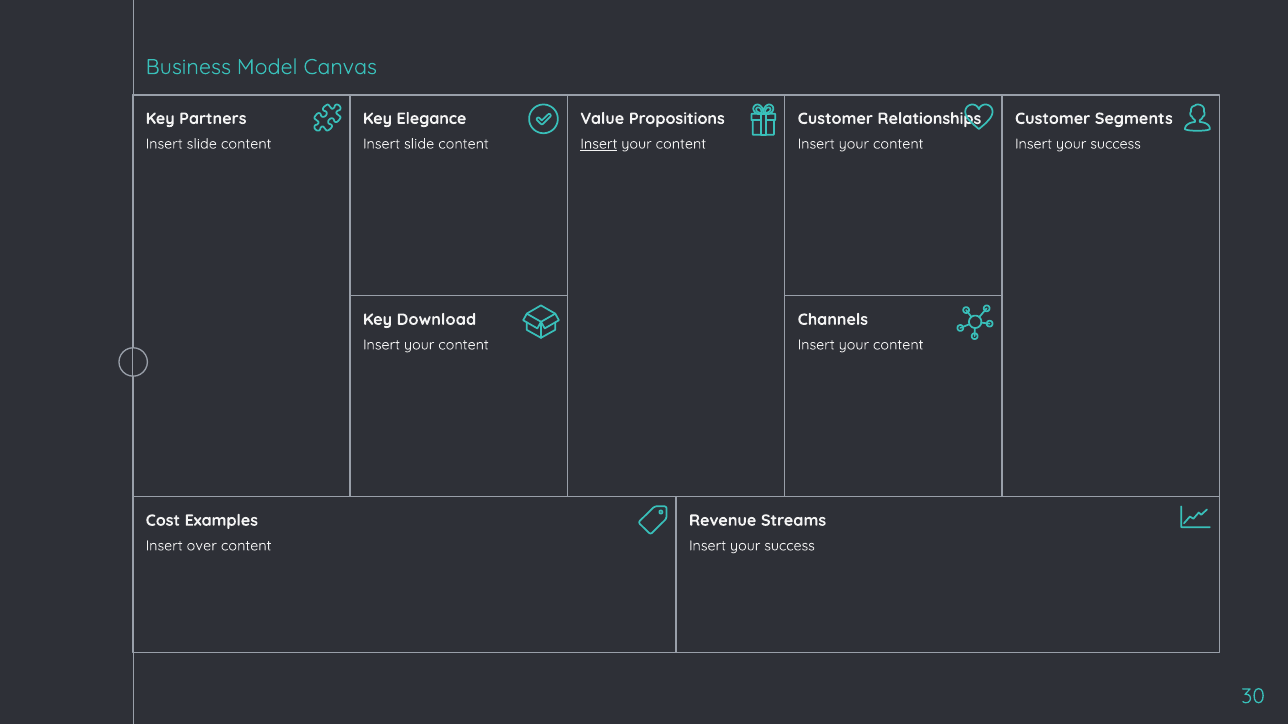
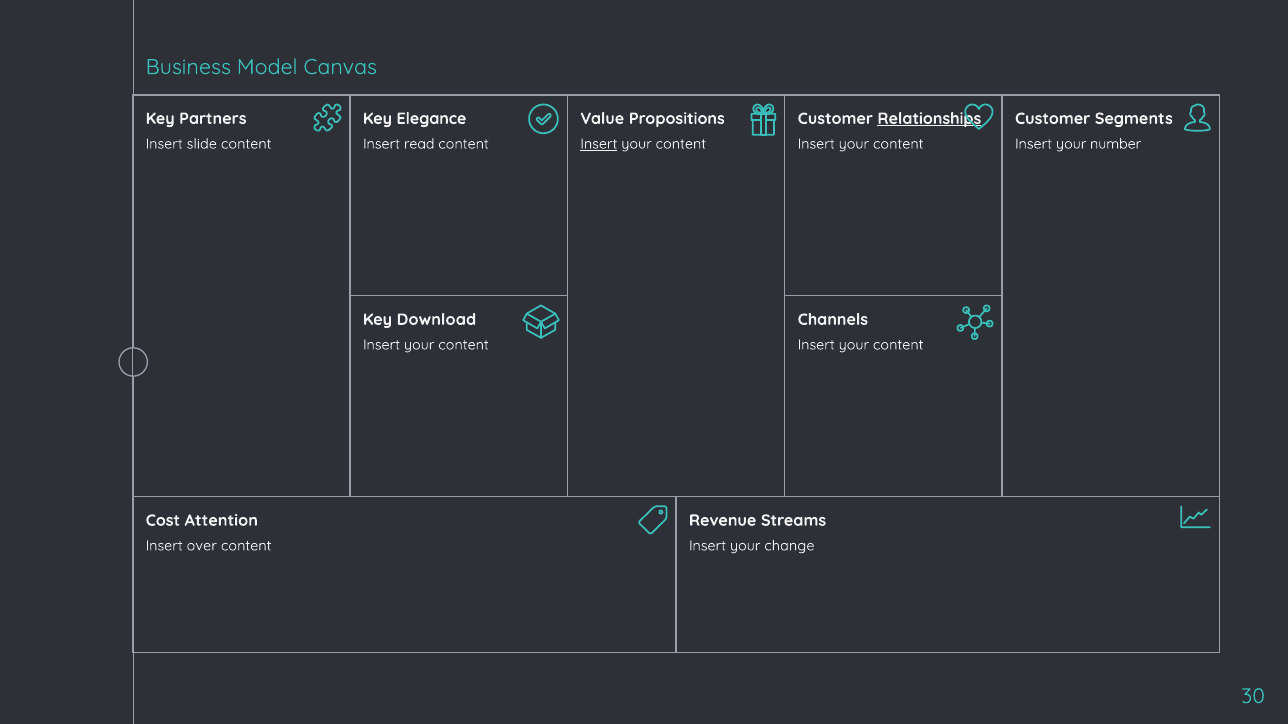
Relationships underline: none -> present
slide at (419, 144): slide -> read
success at (1116, 144): success -> number
Examples: Examples -> Attention
success at (790, 546): success -> change
